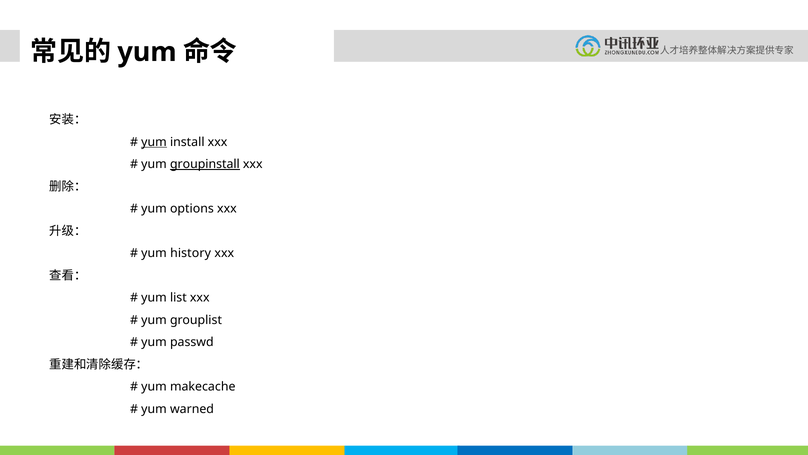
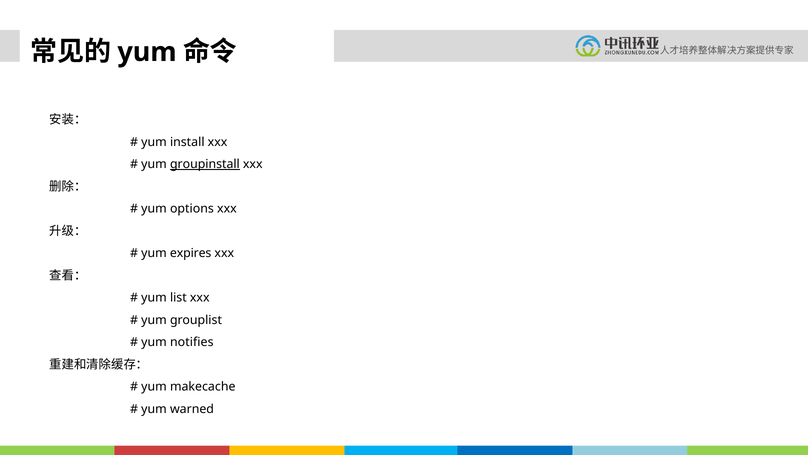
yum at (154, 142) underline: present -> none
history: history -> expires
passwd: passwd -> notifies
